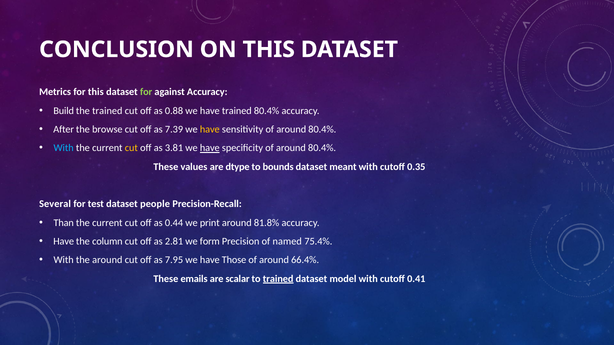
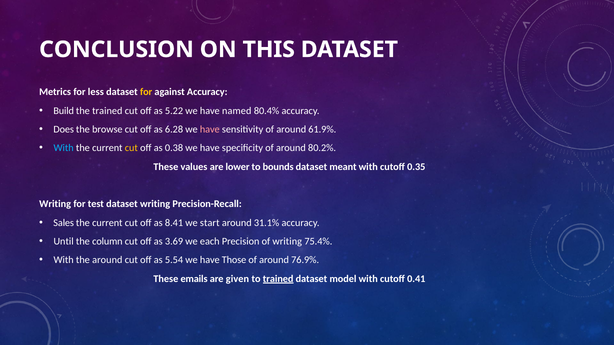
for this: this -> less
for at (146, 92) colour: light green -> yellow
0.88: 0.88 -> 5.22
have trained: trained -> named
After: After -> Does
7.39: 7.39 -> 6.28
have at (210, 130) colour: yellow -> pink
sensitivity of around 80.4%: 80.4% -> 61.9%
3.81: 3.81 -> 0.38
have at (210, 148) underline: present -> none
specificity of around 80.4%: 80.4% -> 80.2%
dtype: dtype -> lower
Several at (55, 204): Several -> Writing
dataset people: people -> writing
Than: Than -> Sales
0.44: 0.44 -> 8.41
print: print -> start
81.8%: 81.8% -> 31.1%
Have at (64, 242): Have -> Until
2.81: 2.81 -> 3.69
form: form -> each
of named: named -> writing
7.95: 7.95 -> 5.54
66.4%: 66.4% -> 76.9%
scalar: scalar -> given
